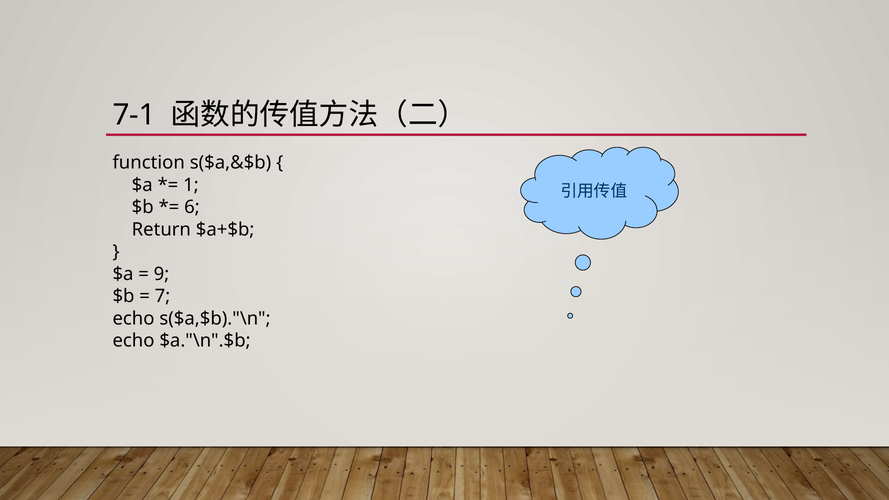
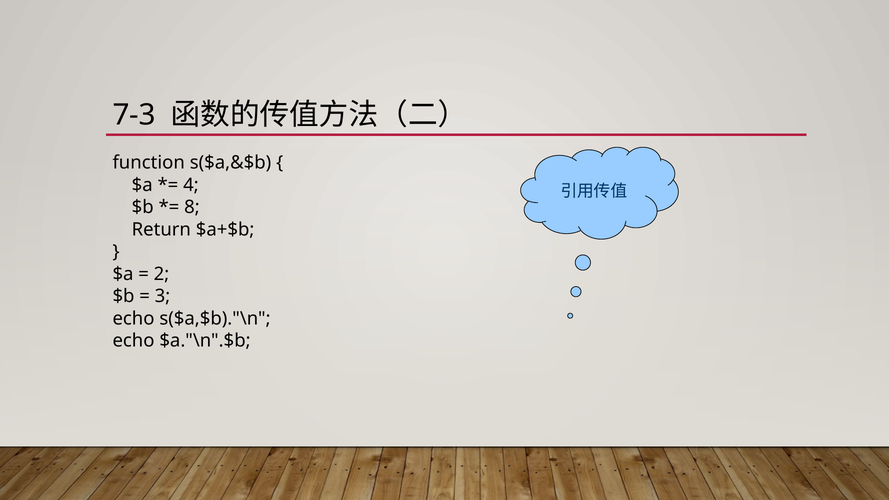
7-1: 7-1 -> 7-3
1: 1 -> 4
6: 6 -> 8
9: 9 -> 2
7: 7 -> 3
